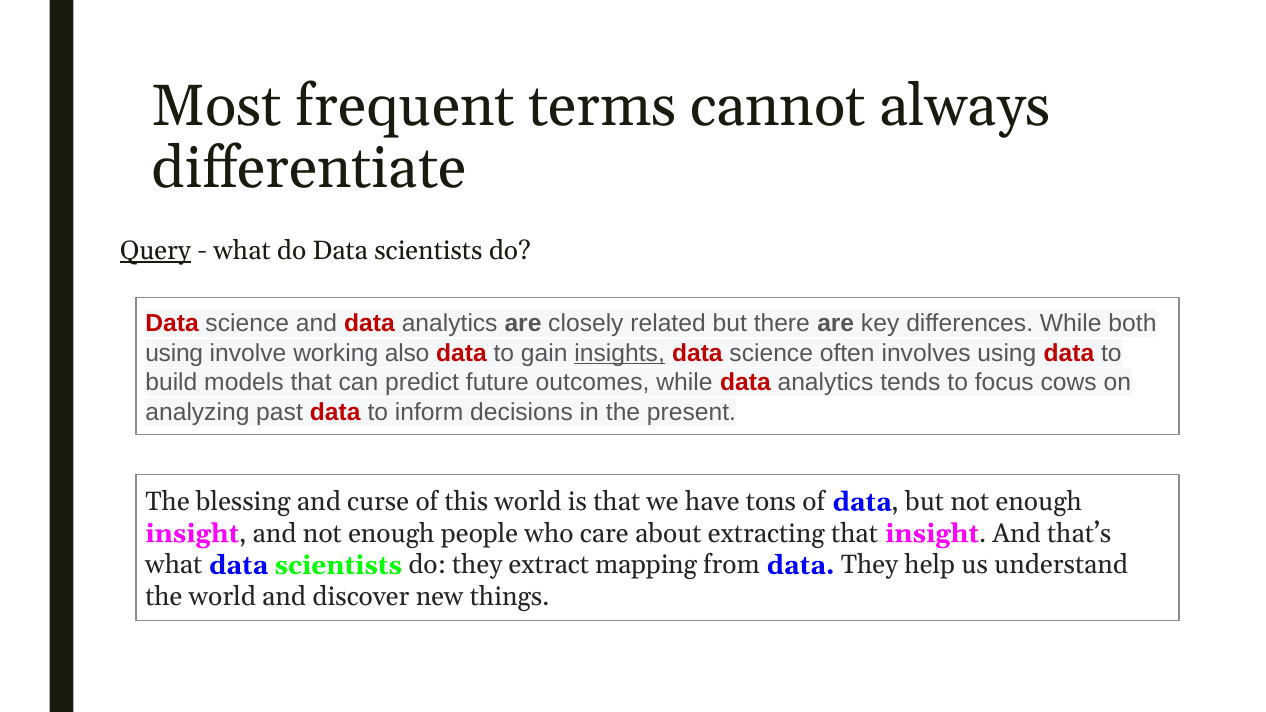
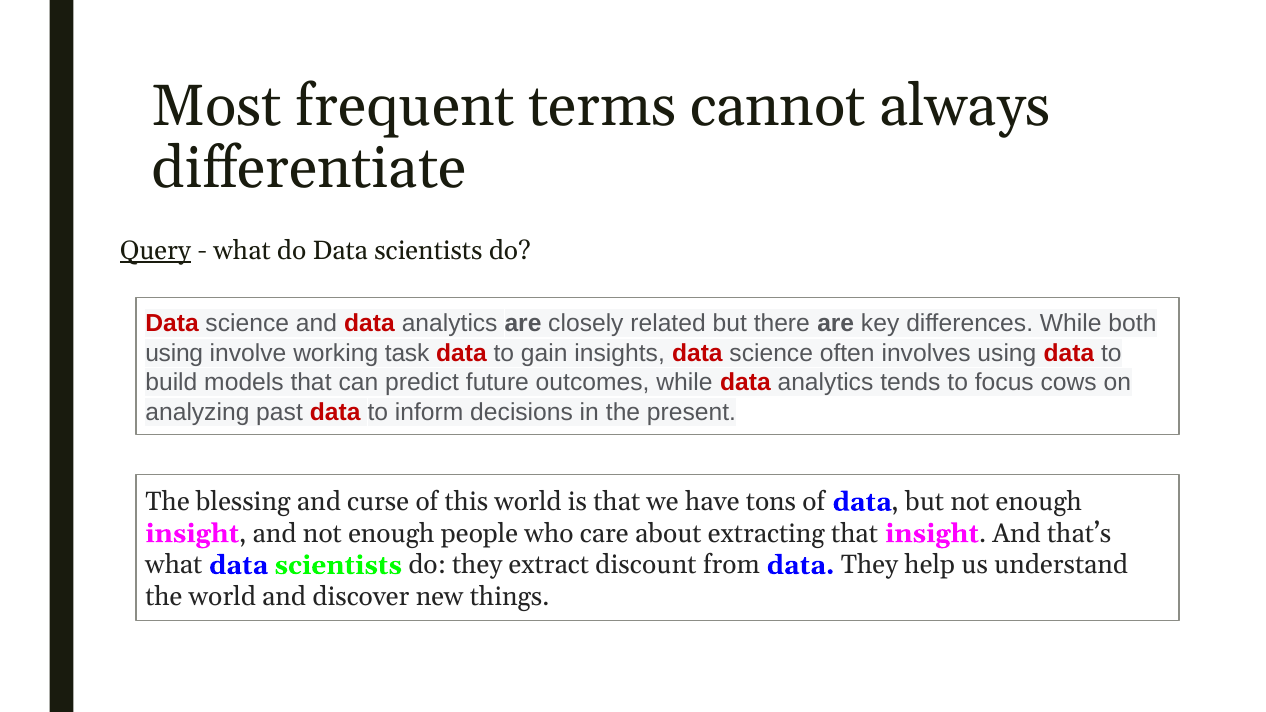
also: also -> task
insights underline: present -> none
mapping: mapping -> discount
